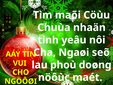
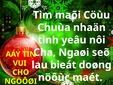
phoù: phoù -> bieát
